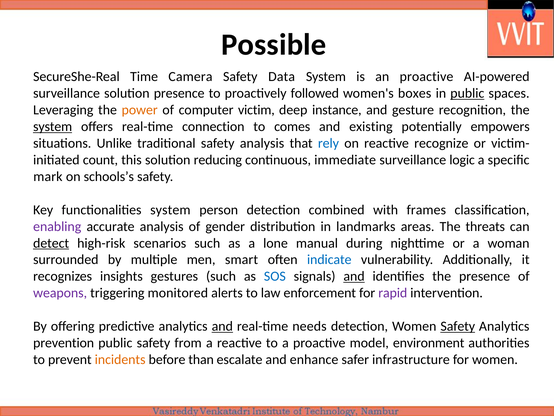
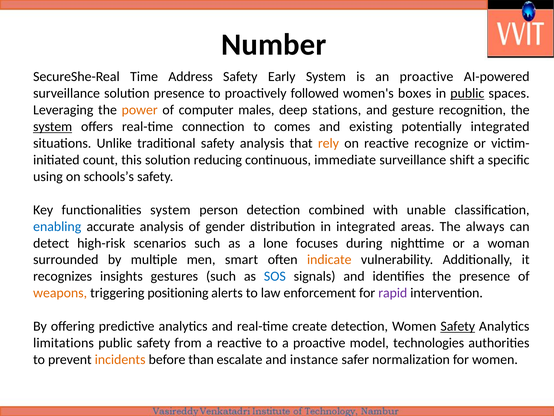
Possible: Possible -> Number
Camera: Camera -> Address
Data: Data -> Early
victim: victim -> males
instance: instance -> stations
potentially empowers: empowers -> integrated
rely colour: blue -> orange
logic: logic -> shift
mark: mark -> using
frames: frames -> unable
enabling colour: purple -> blue
in landmarks: landmarks -> integrated
threats: threats -> always
detect underline: present -> none
manual: manual -> focuses
indicate colour: blue -> orange
and at (354, 276) underline: present -> none
weapons colour: purple -> orange
monitored: monitored -> positioning
and at (222, 326) underline: present -> none
needs: needs -> create
prevention: prevention -> limitations
environment: environment -> technologies
enhance: enhance -> instance
infrastructure: infrastructure -> normalization
